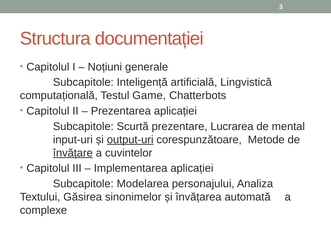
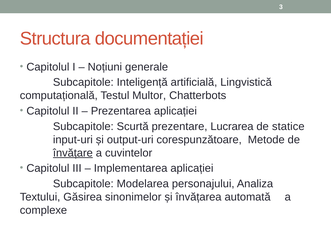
Game: Game -> Multor
mental: mental -> statice
output-uri underline: present -> none
